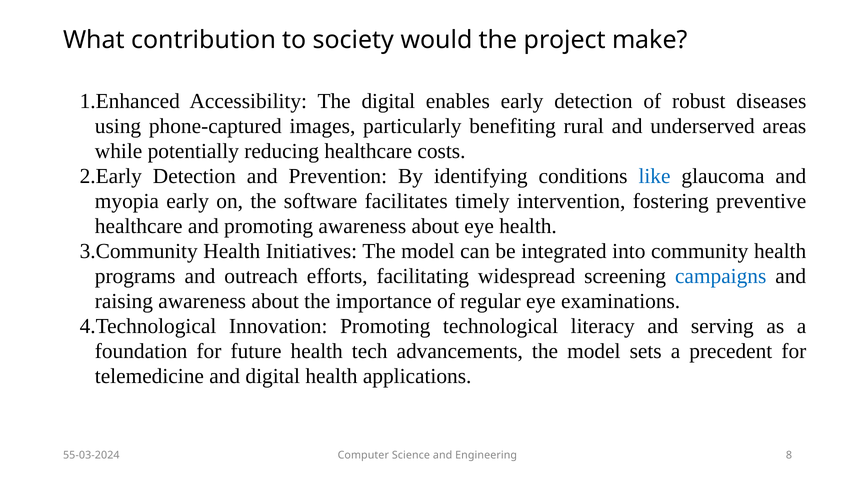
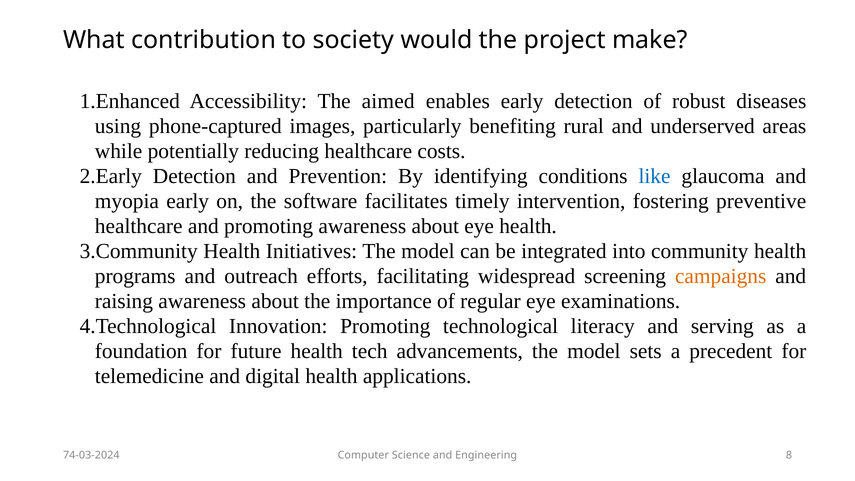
The digital: digital -> aimed
campaigns colour: blue -> orange
55-03-2024: 55-03-2024 -> 74-03-2024
